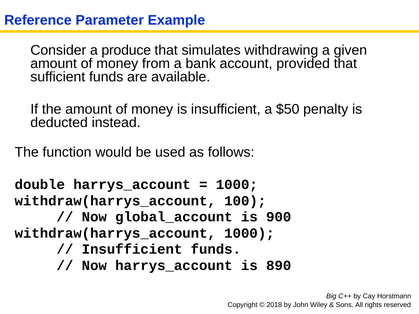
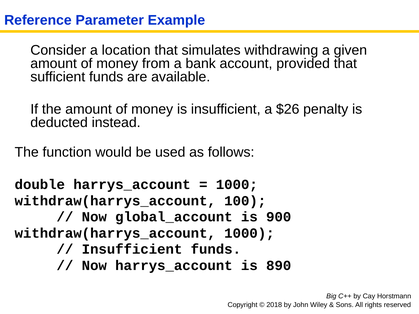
produce: produce -> location
$50: $50 -> $26
